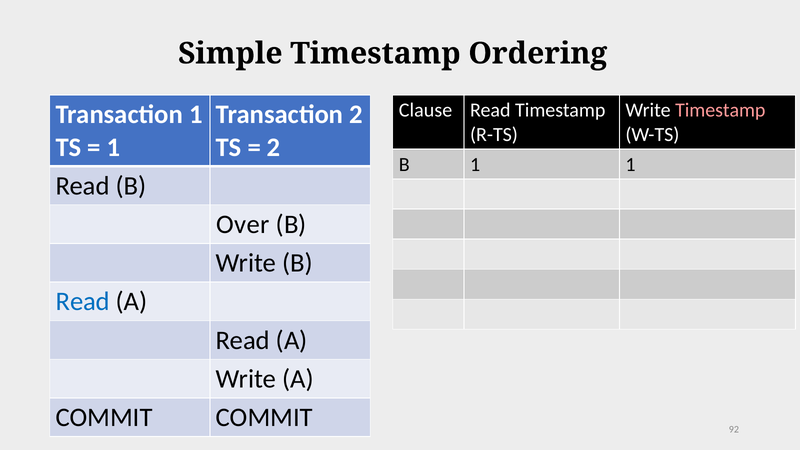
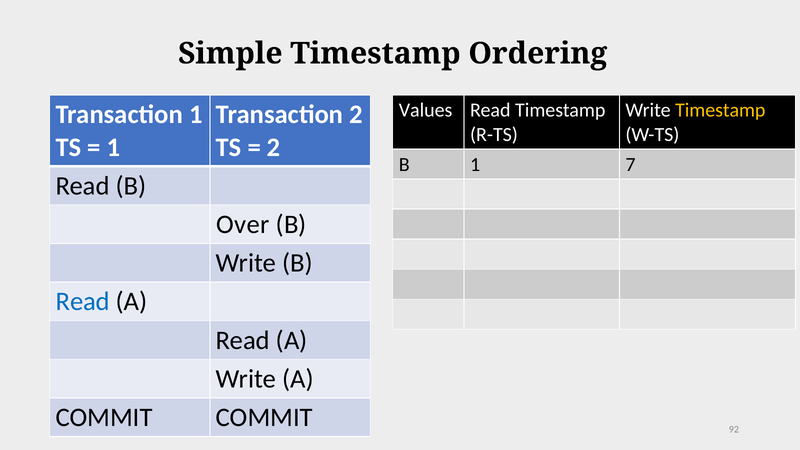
Clause: Clause -> Values
Timestamp at (720, 110) colour: pink -> yellow
1 1: 1 -> 7
